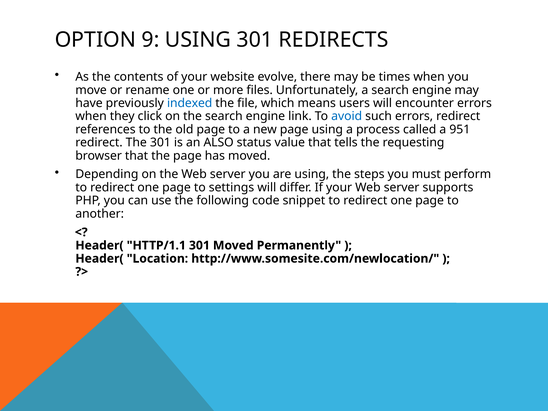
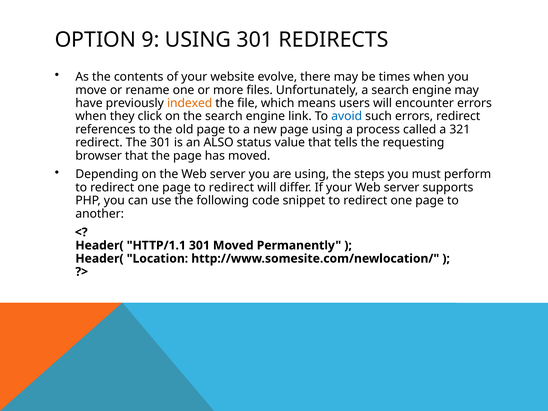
indexed colour: blue -> orange
951: 951 -> 321
page to settings: settings -> redirect
